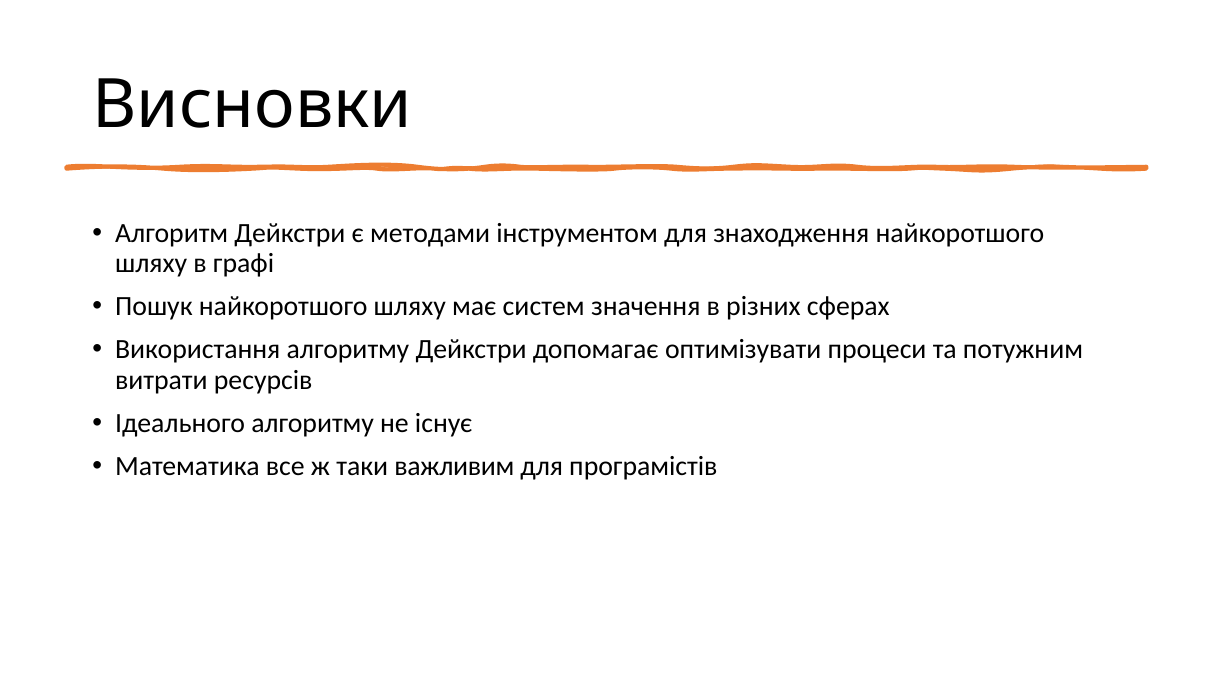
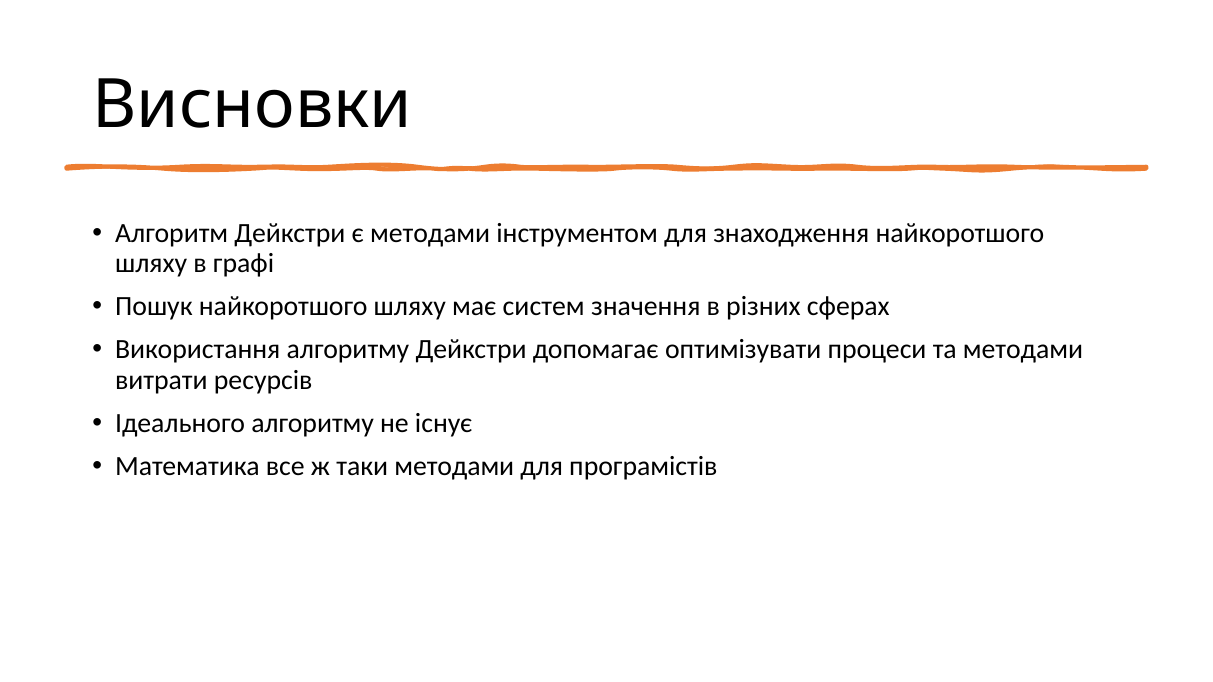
та потужним: потужним -> методами
таки важливим: важливим -> методами
